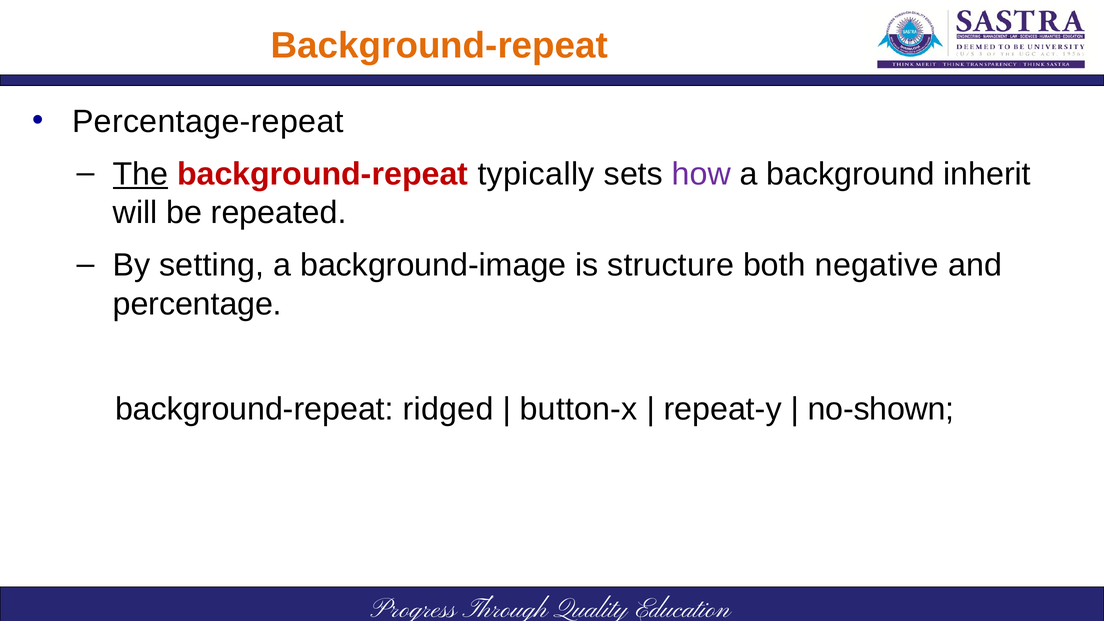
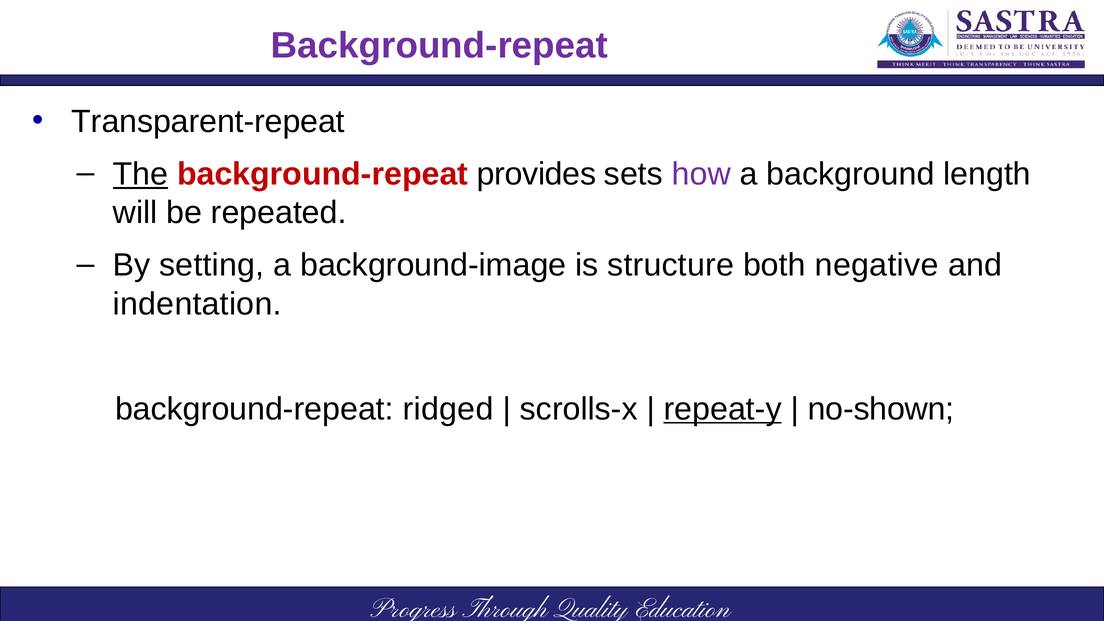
Background-repeat at (439, 46) colour: orange -> purple
Percentage-repeat: Percentage-repeat -> Transparent-repeat
typically: typically -> provides
inherit: inherit -> length
percentage: percentage -> indentation
button-x: button-x -> scrolls-x
repeat-y underline: none -> present
